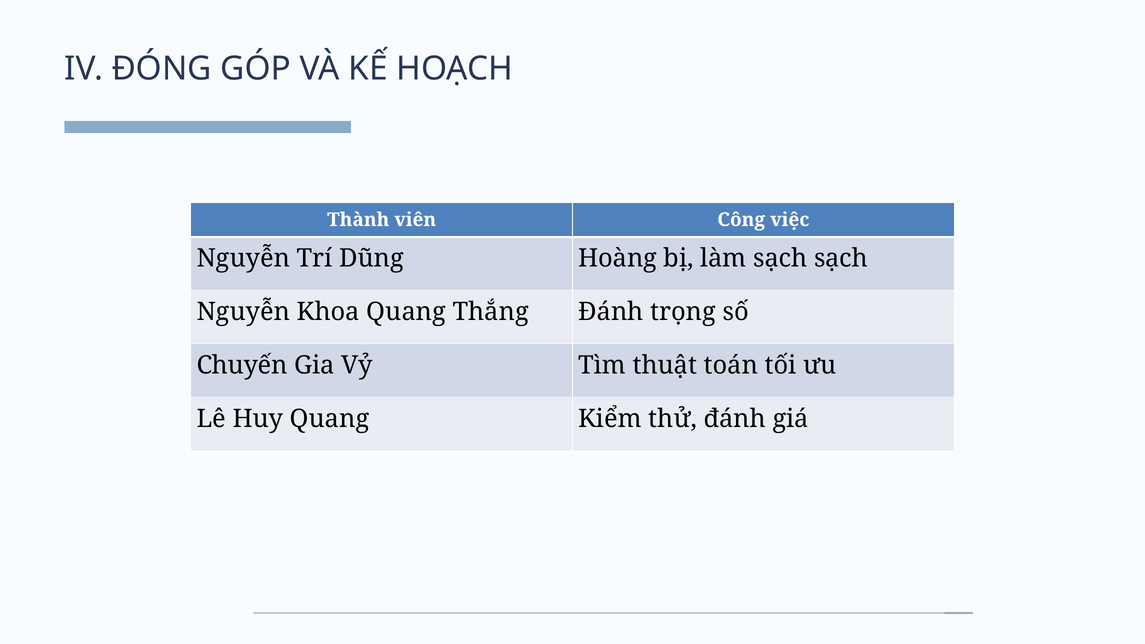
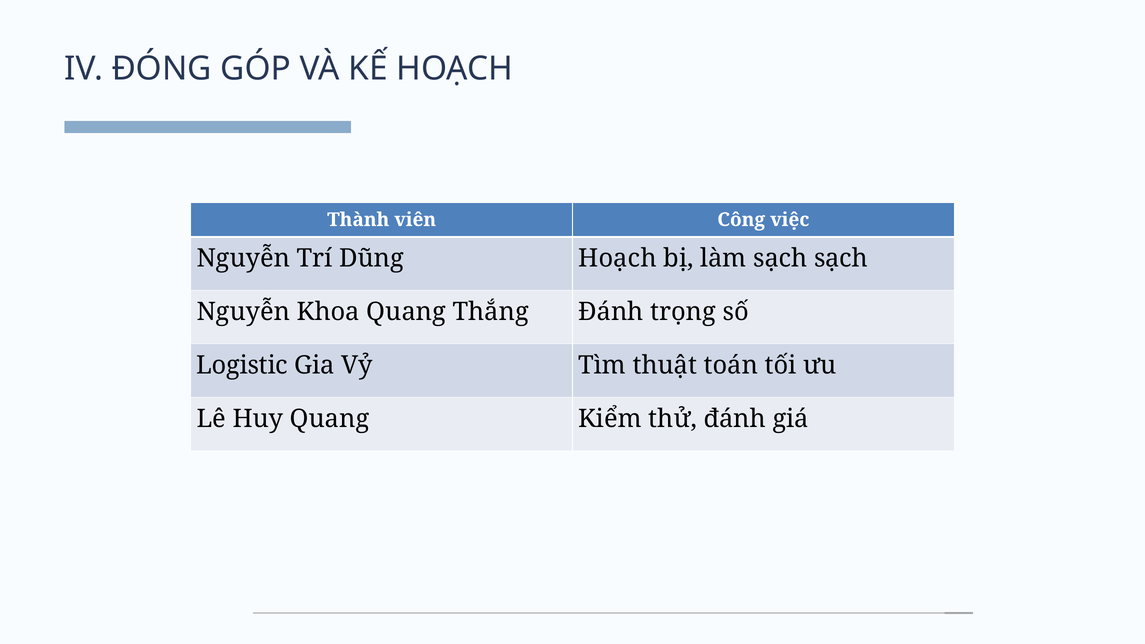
Dũng Hoàng: Hoàng -> Hoạch
Chuyến: Chuyến -> Logistic
